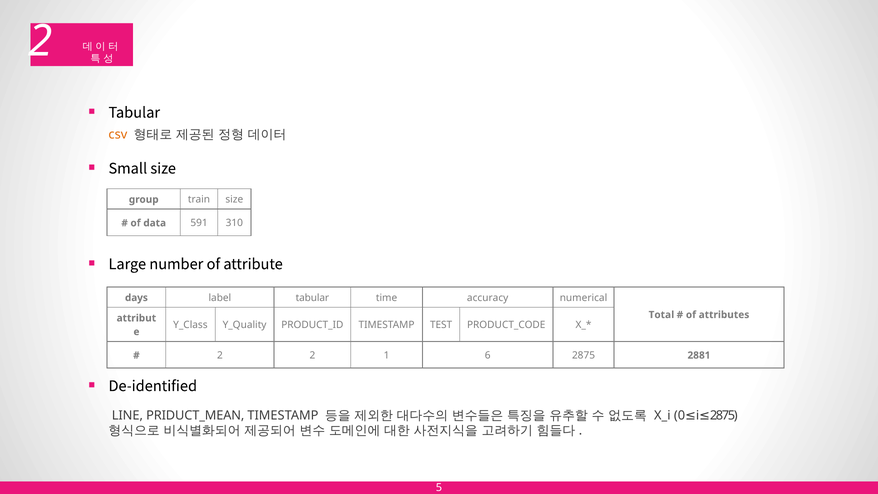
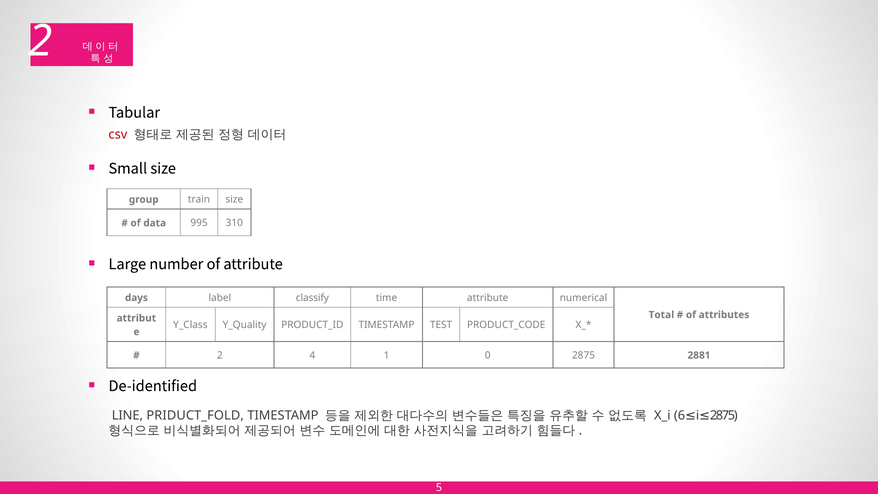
csv colour: orange -> red
591: 591 -> 995
label tabular: tabular -> classify
time accuracy: accuracy -> attribute
2 2: 2 -> 4
6: 6 -> 0
PRIDUCT_MEAN: PRIDUCT_MEAN -> PRIDUCT_FOLD
0: 0 -> 6
